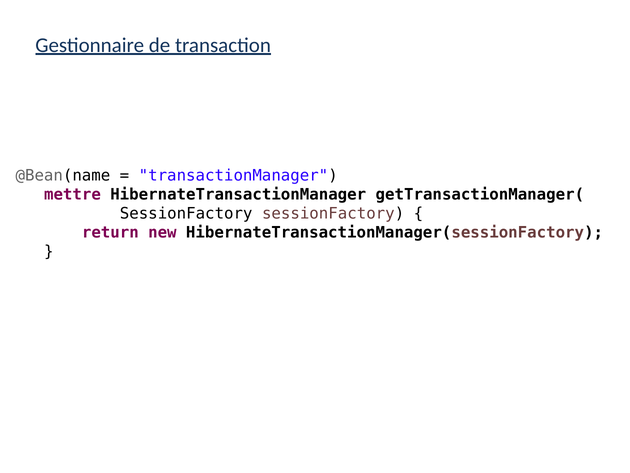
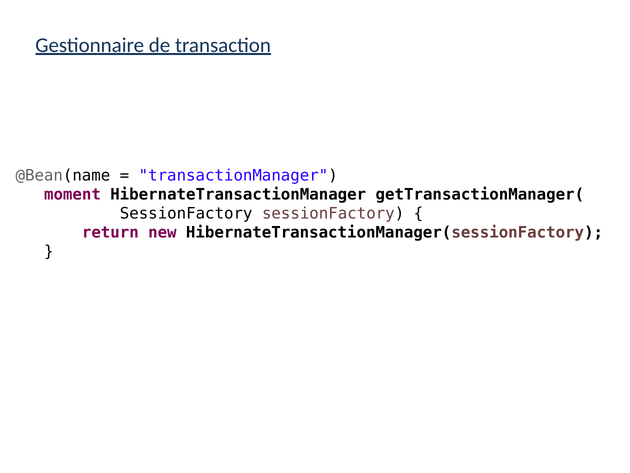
mettre: mettre -> moment
